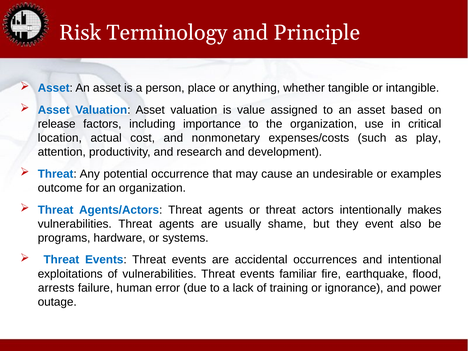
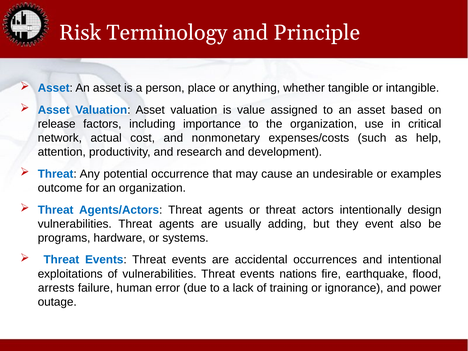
location: location -> network
play: play -> help
makes: makes -> design
shame: shame -> adding
familiar: familiar -> nations
